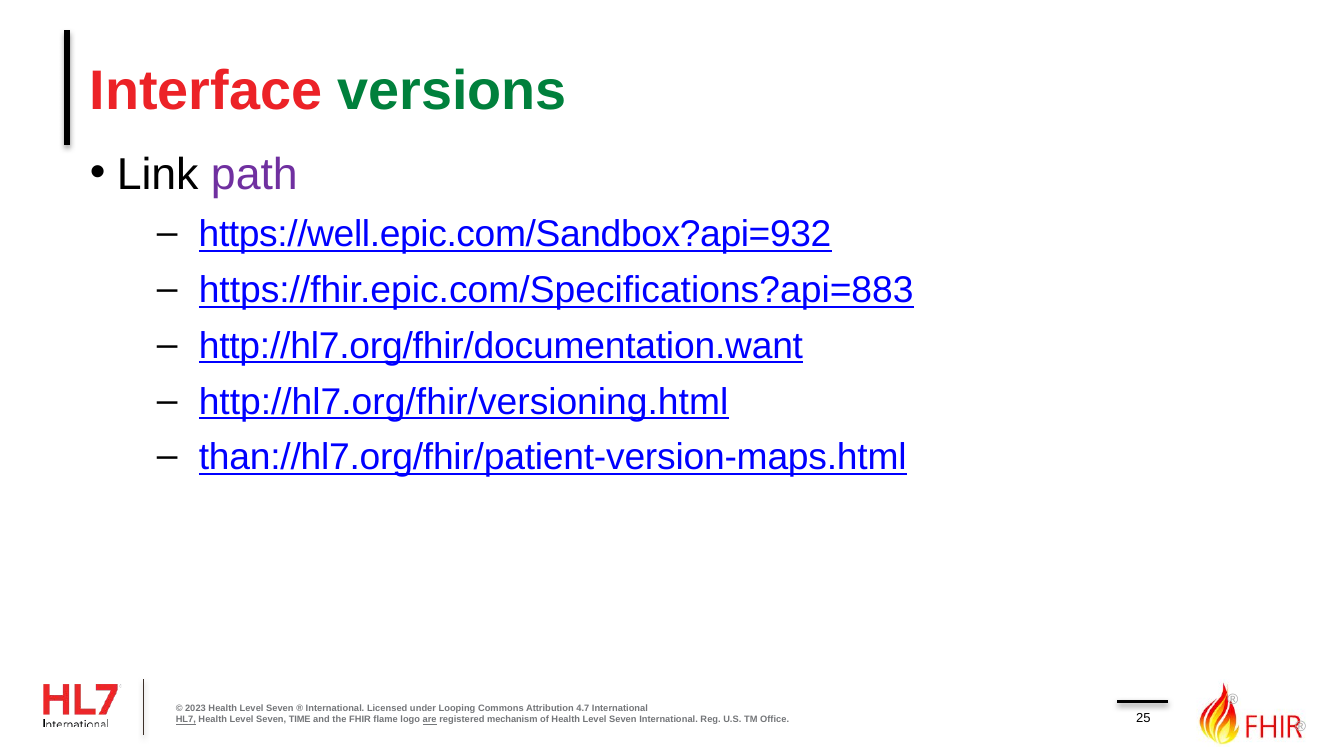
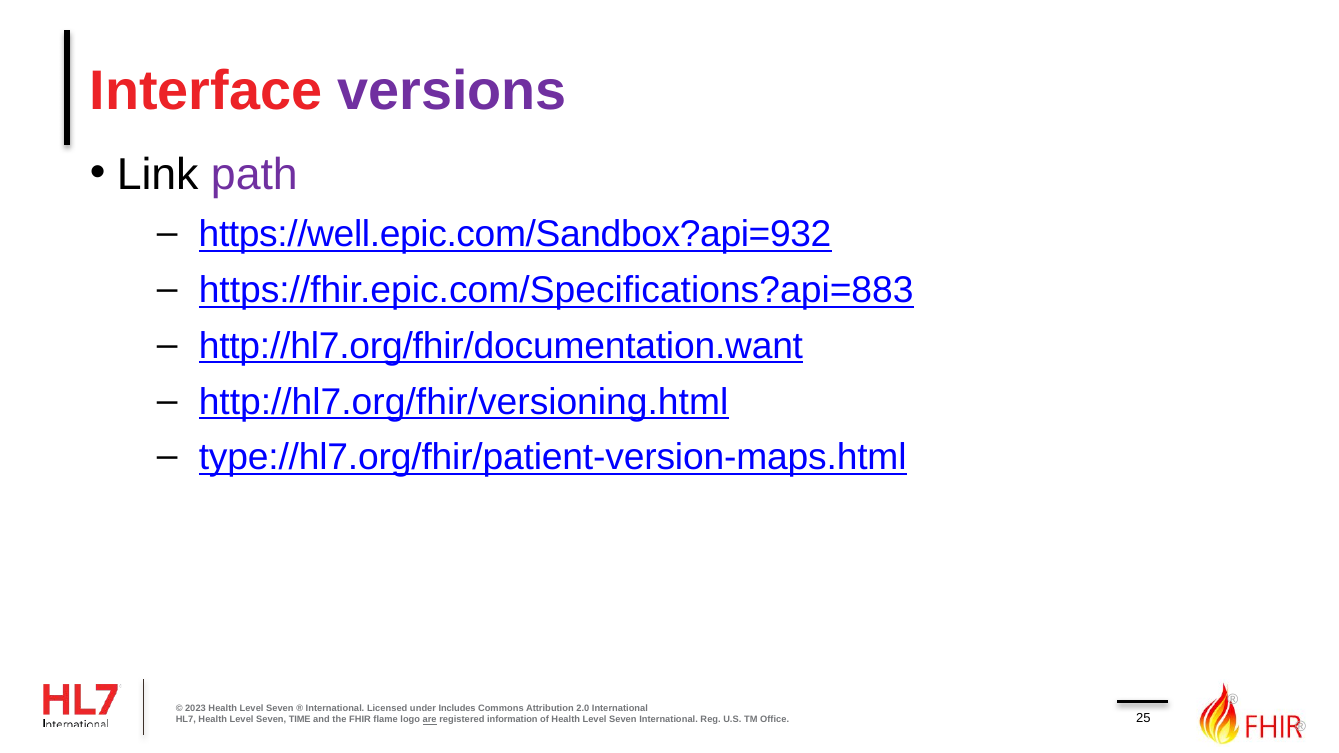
versions colour: green -> purple
than://hl7.org/fhir/patient-version-maps.html: than://hl7.org/fhir/patient-version-maps.html -> type://hl7.org/fhir/patient-version-maps.html
Looping: Looping -> Includes
4.7: 4.7 -> 2.0
HL7 underline: present -> none
mechanism: mechanism -> information
